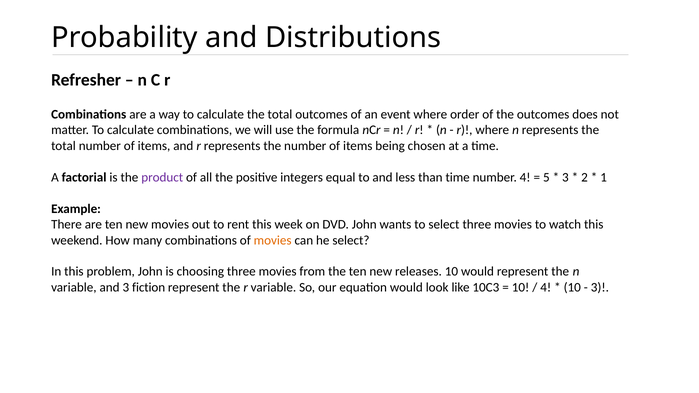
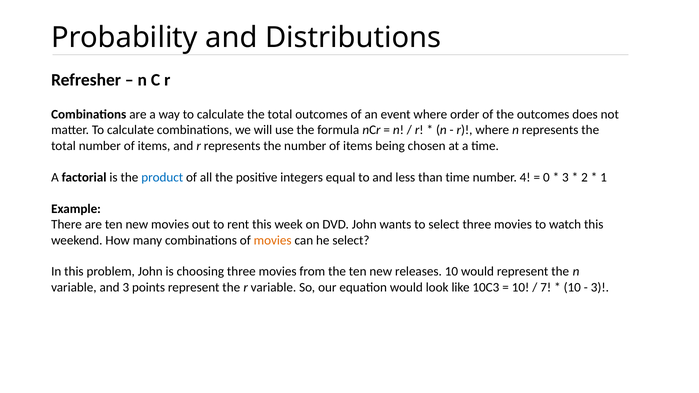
product colour: purple -> blue
5: 5 -> 0
fiction: fiction -> points
4 at (546, 287): 4 -> 7
